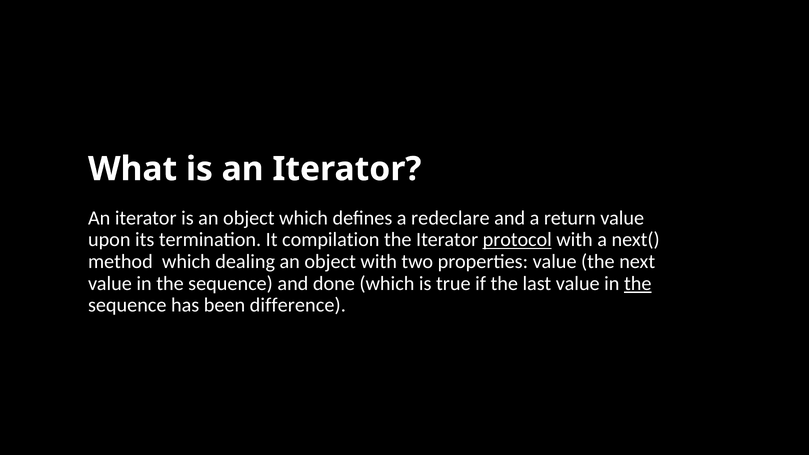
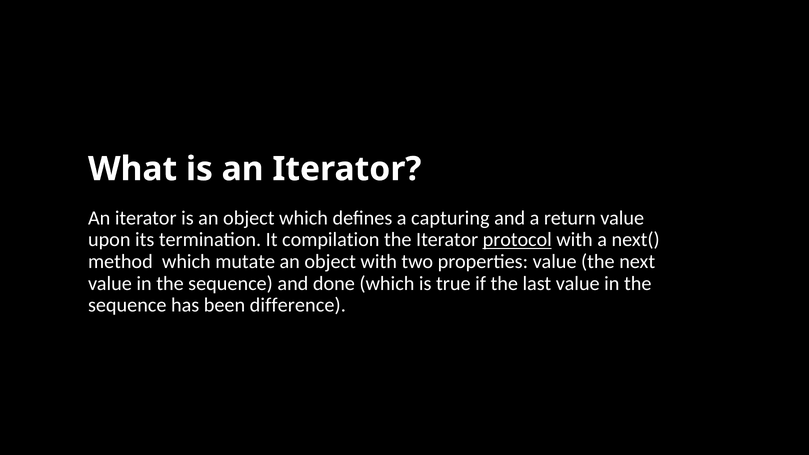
redeclare: redeclare -> capturing
dealing: dealing -> mutate
the at (638, 283) underline: present -> none
